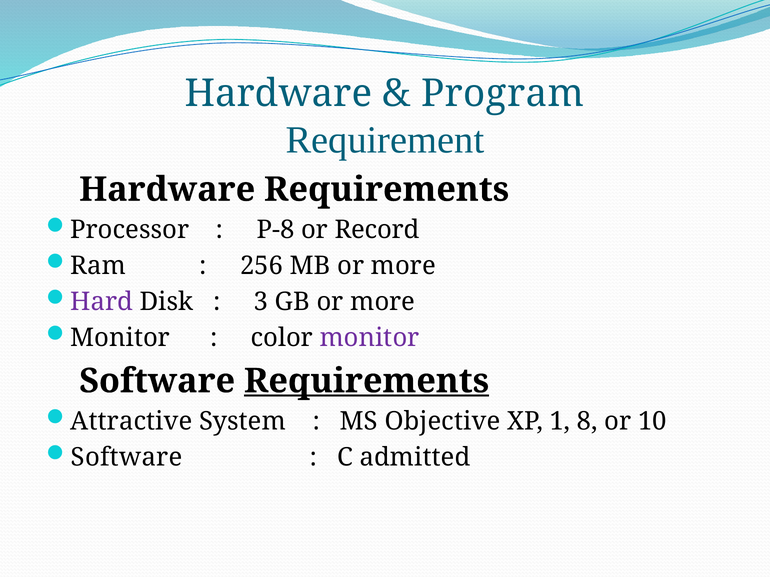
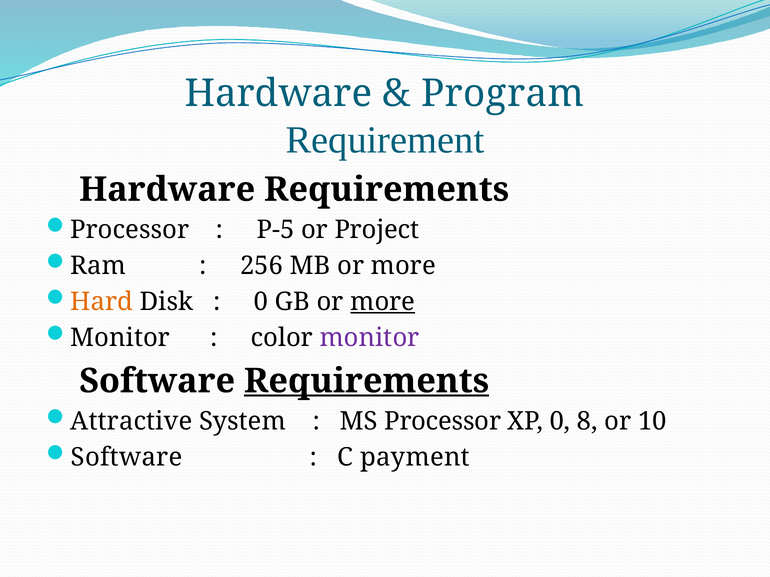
P-8: P-8 -> P-5
Record: Record -> Project
Hard colour: purple -> orange
3 at (261, 302): 3 -> 0
more at (383, 302) underline: none -> present
MS Objective: Objective -> Processor
XP 1: 1 -> 0
admitted: admitted -> payment
